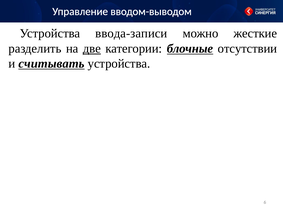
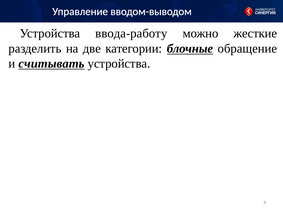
ввода-записи: ввода-записи -> ввода-работу
две underline: present -> none
отсутствии: отсутствии -> обращение
